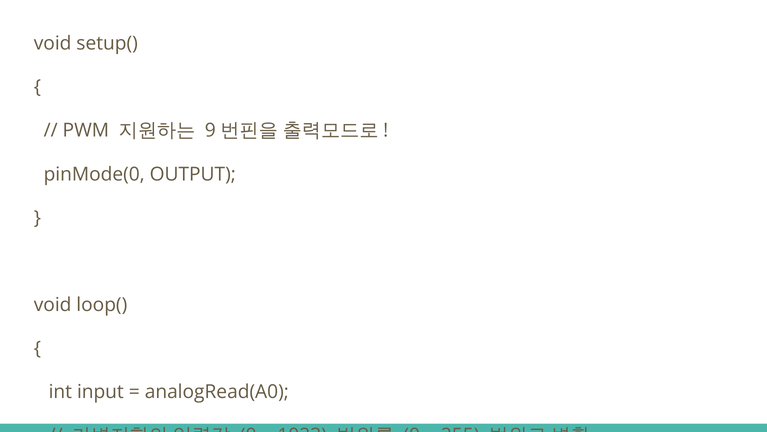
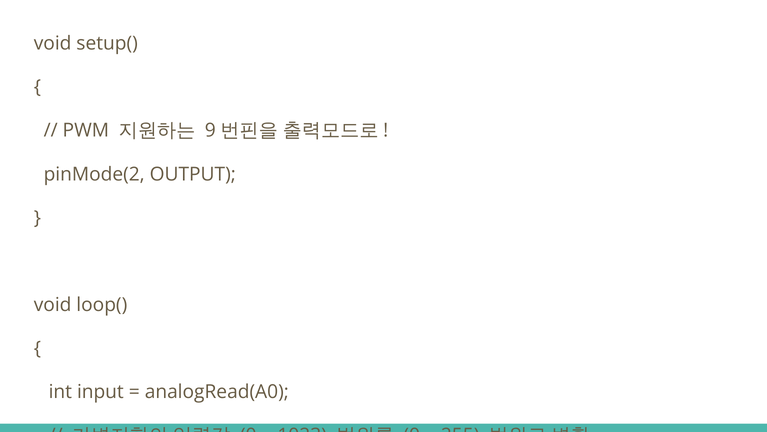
pinMode(0: pinMode(0 -> pinMode(2
